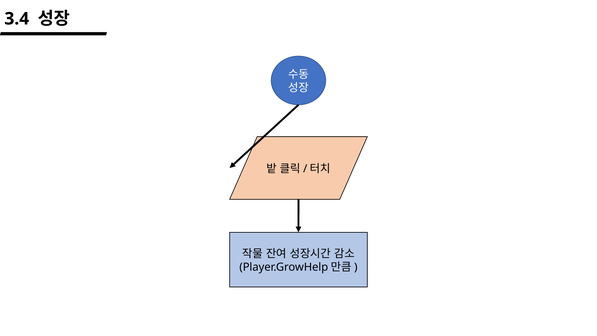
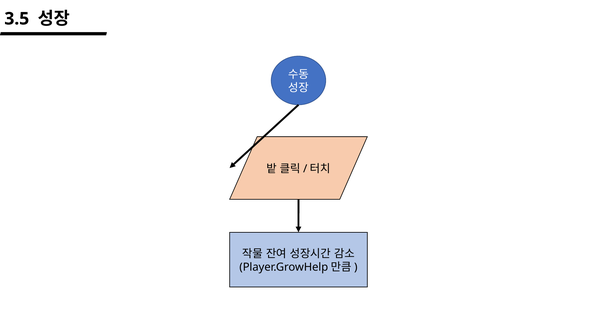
3.4: 3.4 -> 3.5
